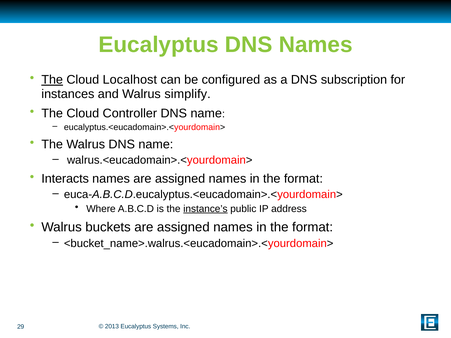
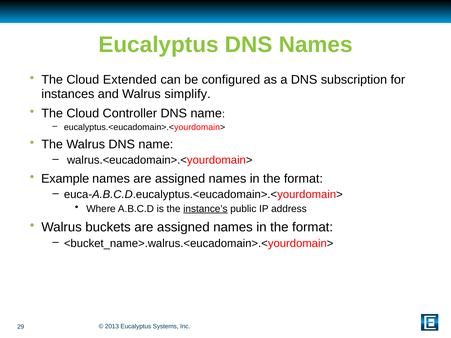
The at (52, 80) underline: present -> none
Localhost: Localhost -> Extended
Interacts: Interacts -> Example
